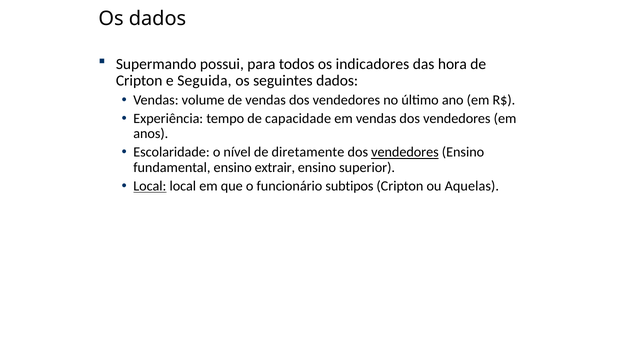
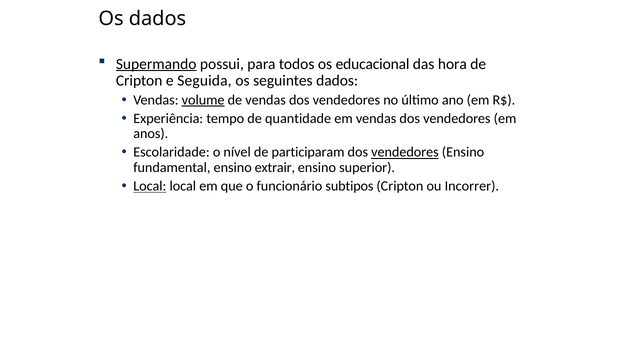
Supermando underline: none -> present
indicadores: indicadores -> educacional
volume underline: none -> present
capacidade: capacidade -> quantidade
diretamente: diretamente -> participaram
Aquelas: Aquelas -> Incorrer
